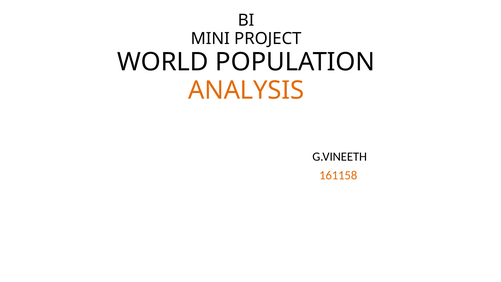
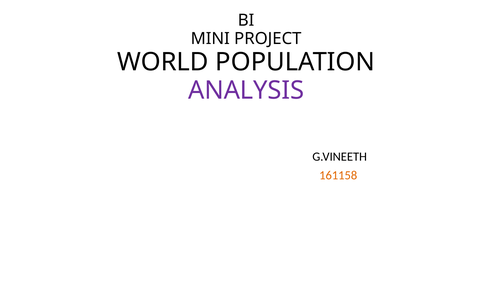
ANALYSIS colour: orange -> purple
